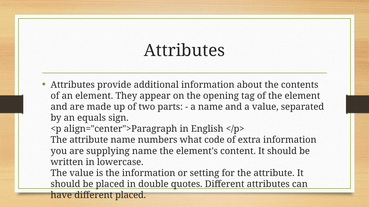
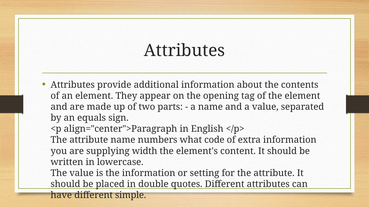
supplying name: name -> width
different placed: placed -> simple
